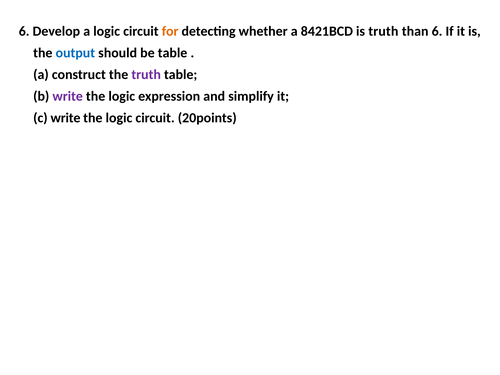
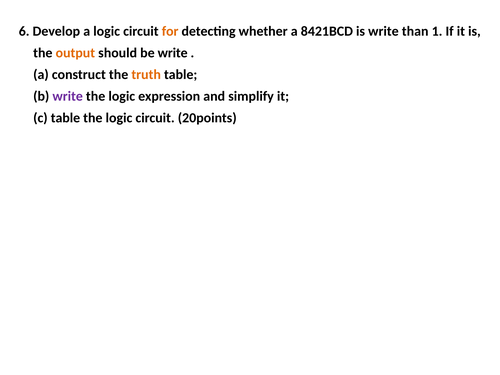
is truth: truth -> write
than 6: 6 -> 1
output colour: blue -> orange
be table: table -> write
truth at (146, 74) colour: purple -> orange
c write: write -> table
